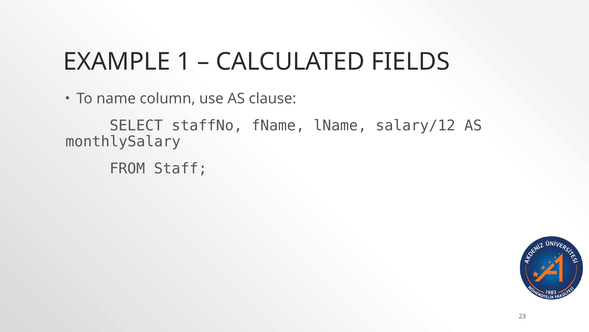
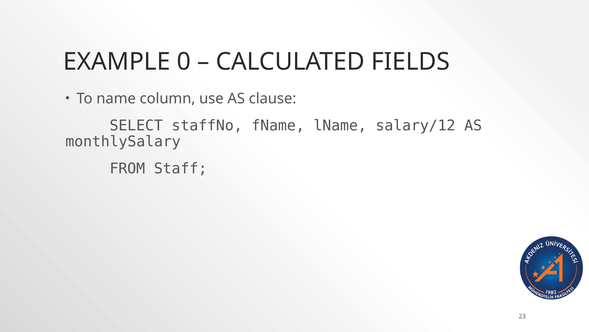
1: 1 -> 0
